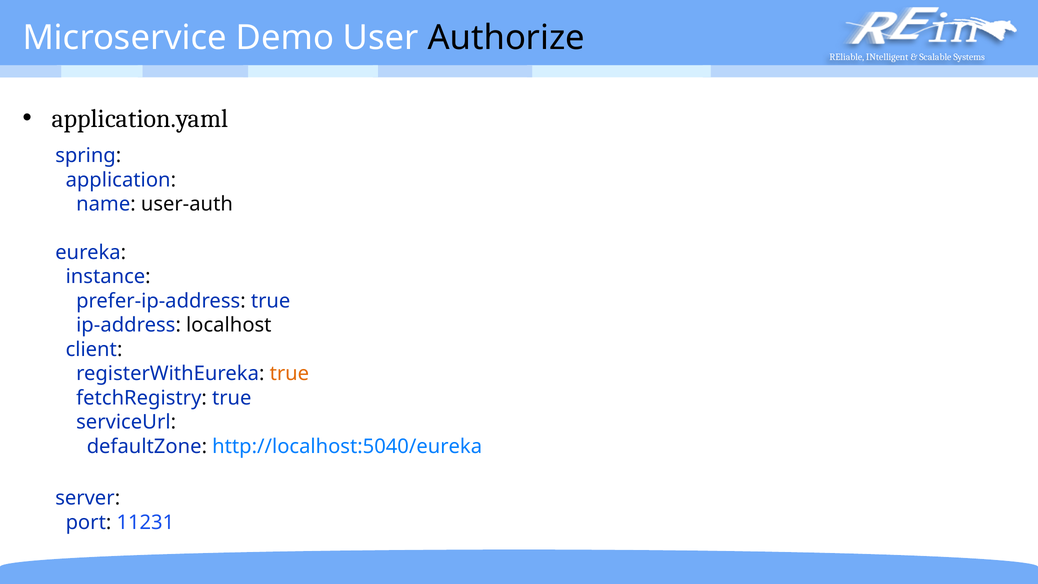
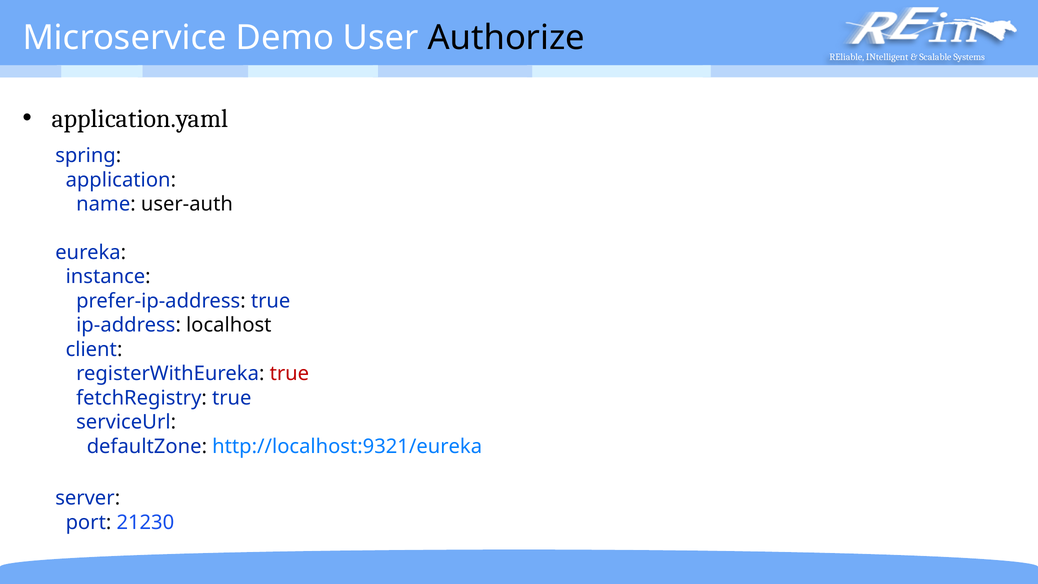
true at (289, 374) colour: orange -> red
http://localhost:5040/eureka: http://localhost:5040/eureka -> http://localhost:9321/eureka
11231: 11231 -> 21230
